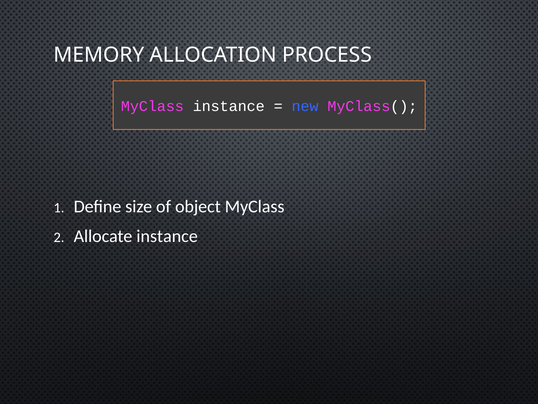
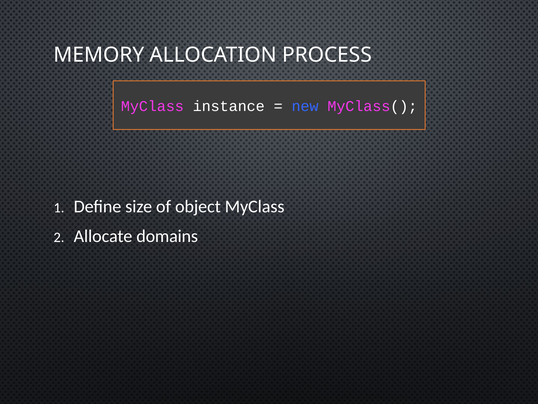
Allocate instance: instance -> domains
